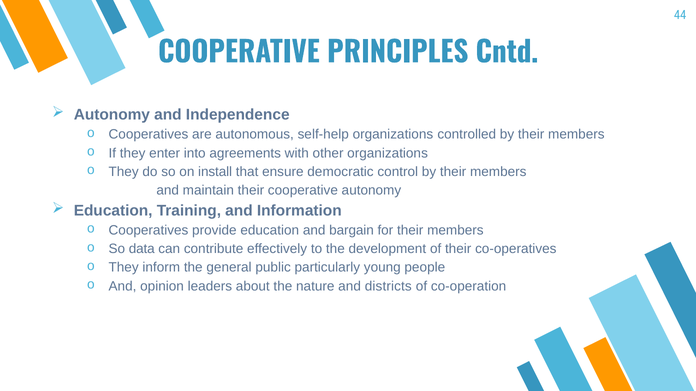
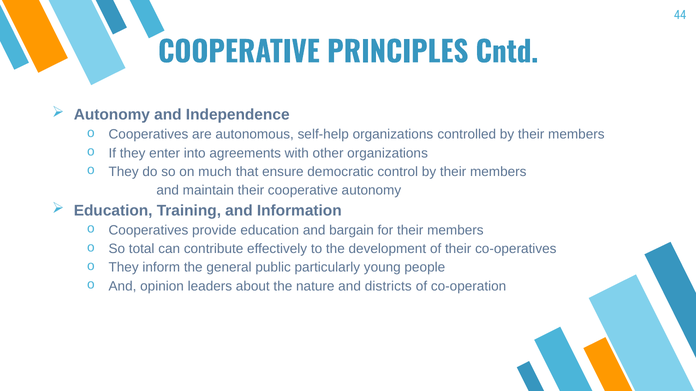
install: install -> much
data: data -> total
